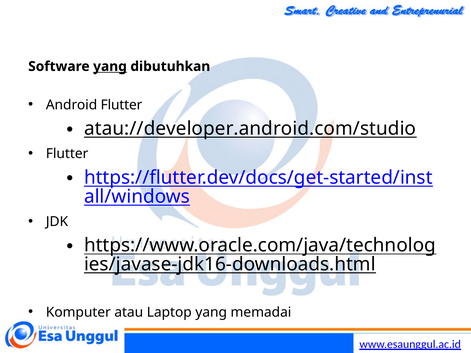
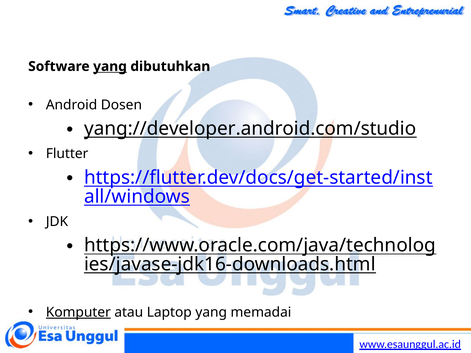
Android Flutter: Flutter -> Dosen
atau://developer.android.com/studio: atau://developer.android.com/studio -> yang://developer.android.com/studio
Komputer underline: none -> present
